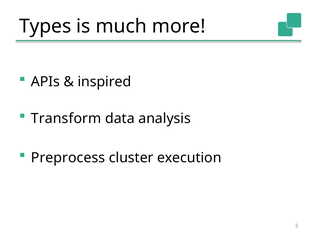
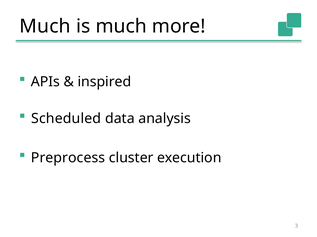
Types at (45, 26): Types -> Much
Transform: Transform -> Scheduled
